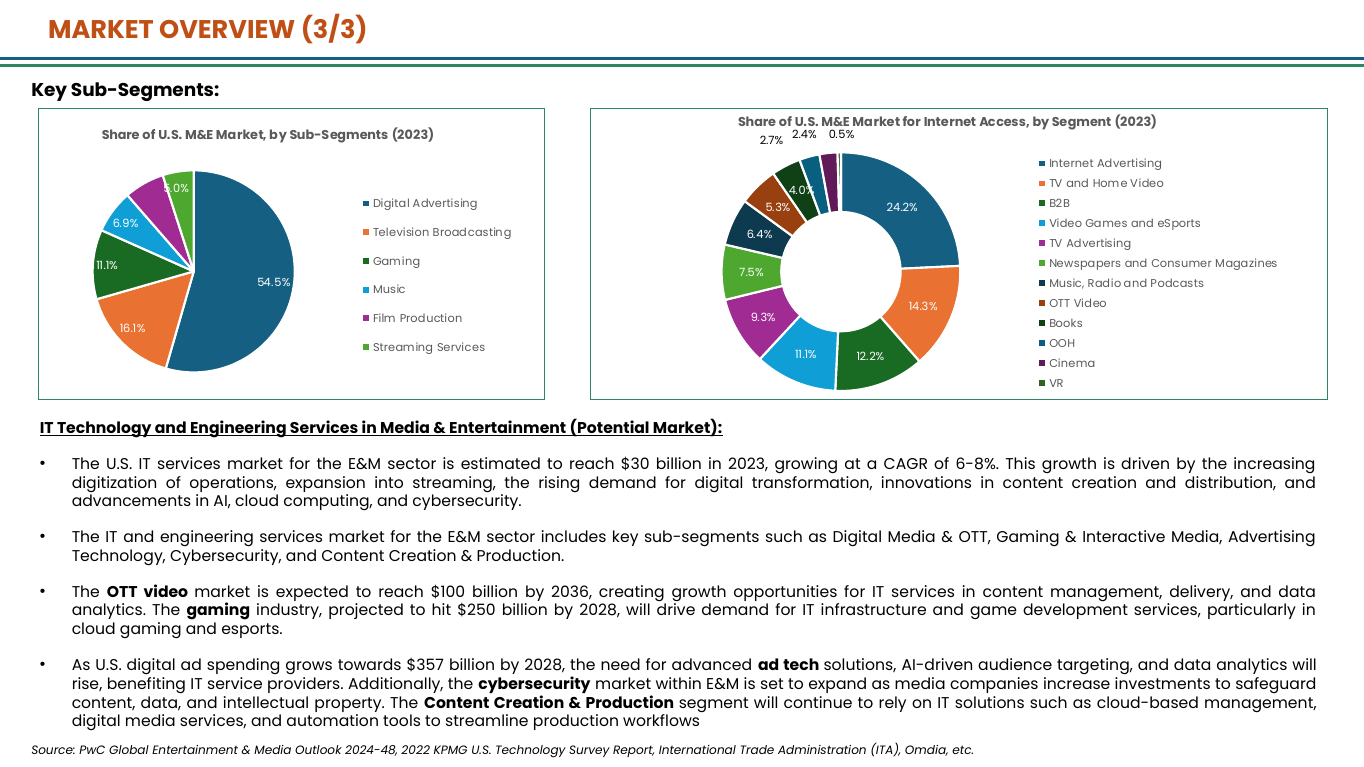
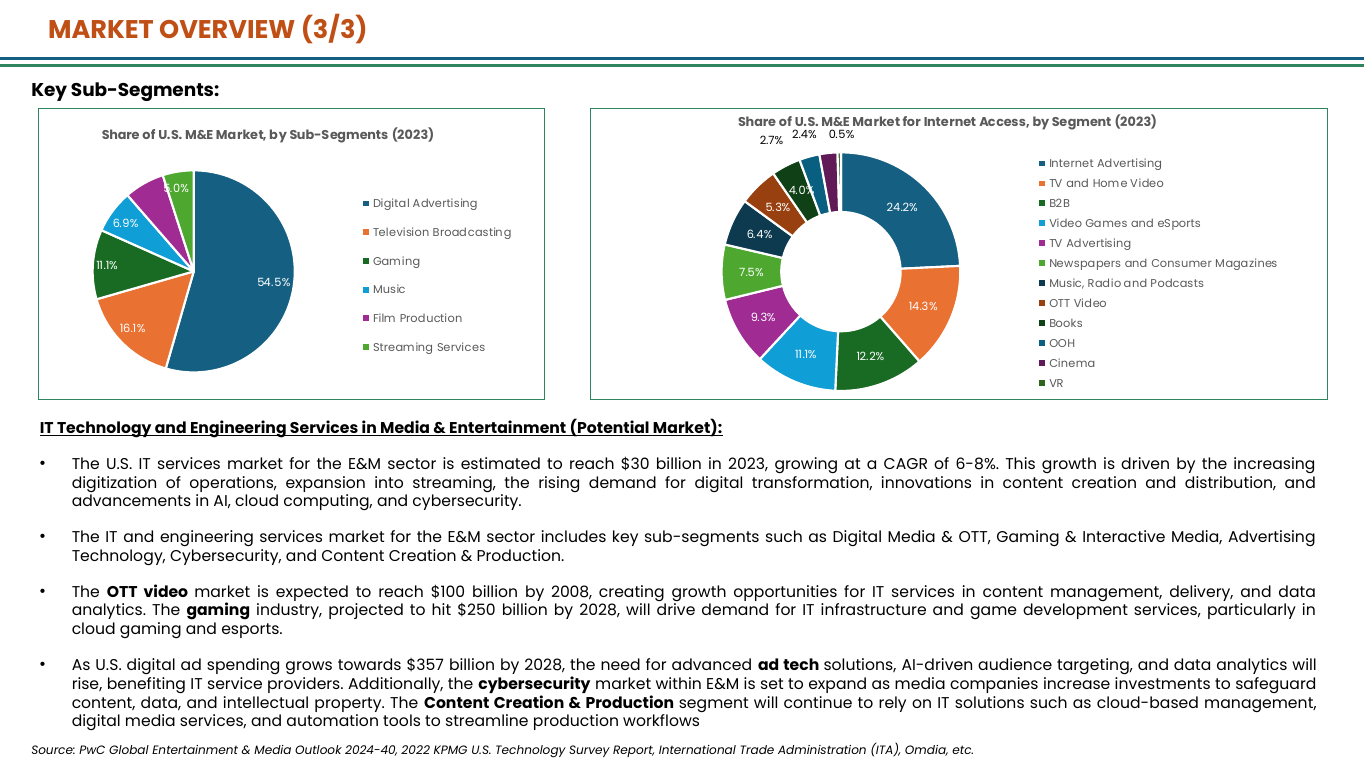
2036: 2036 -> 2008
2024-48: 2024-48 -> 2024-40
